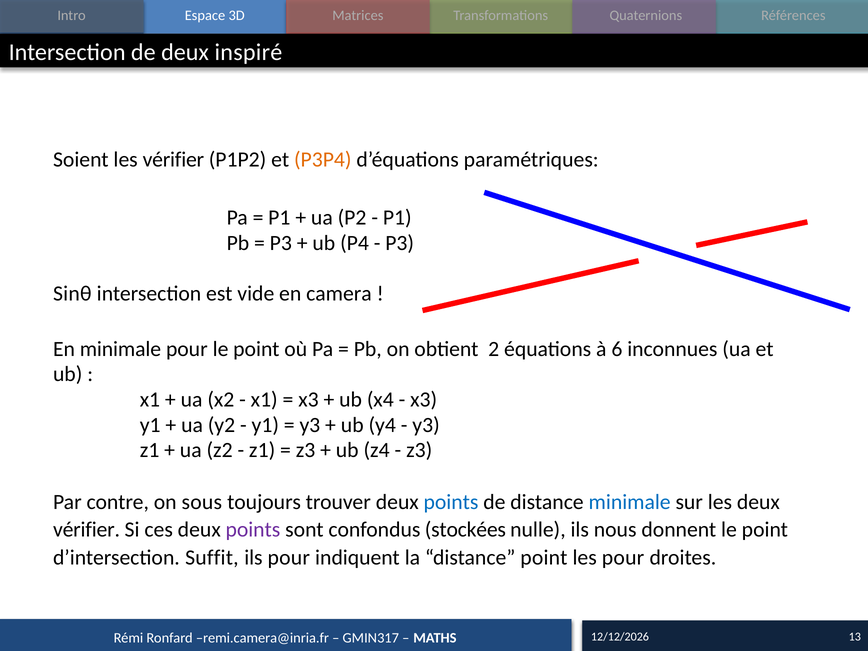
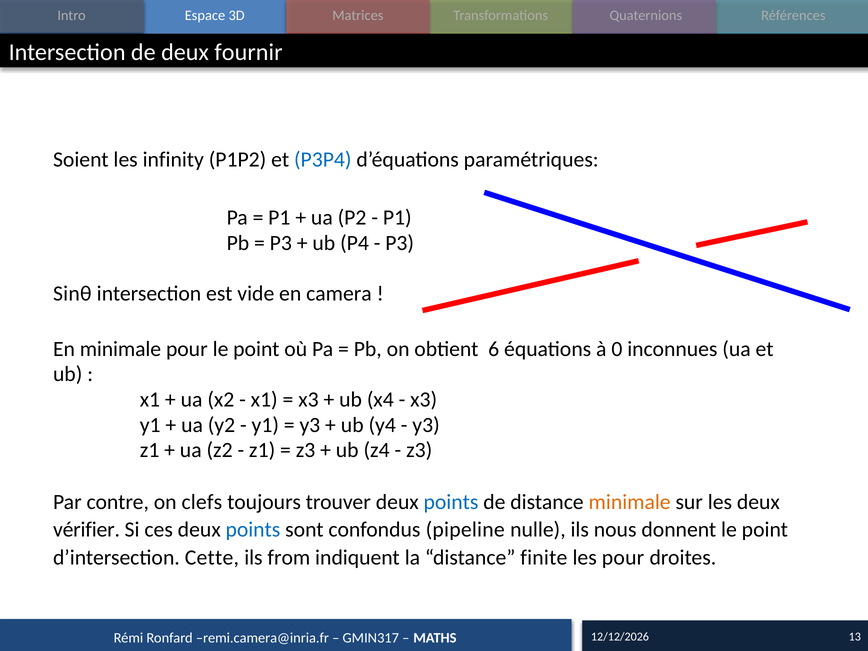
inspiré: inspiré -> fournir
les vérifier: vérifier -> infinity
P3P4 colour: orange -> blue
2: 2 -> 6
6: 6 -> 0
sous: sous -> clefs
minimale at (630, 502) colour: blue -> orange
points at (253, 530) colour: purple -> blue
stockées: stockées -> pipeline
Suffit: Suffit -> Cette
ils pour: pour -> from
distance point: point -> finite
